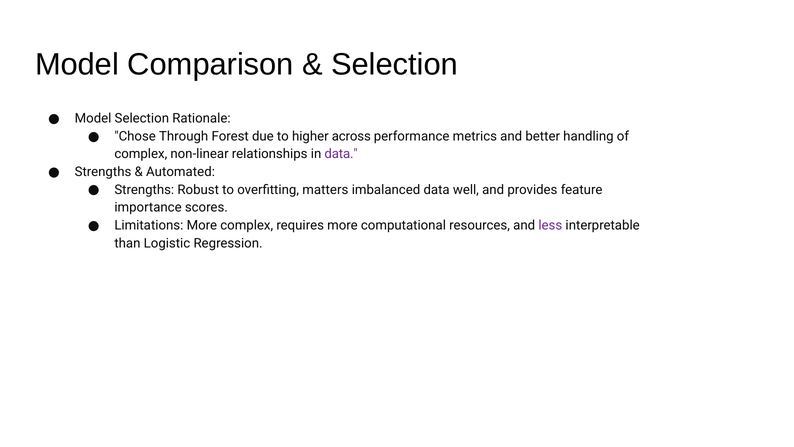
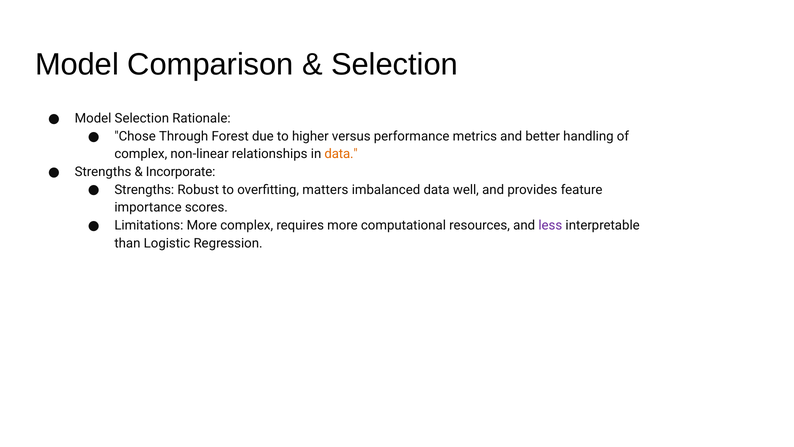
across: across -> versus
data at (341, 154) colour: purple -> orange
Automated: Automated -> Incorporate
